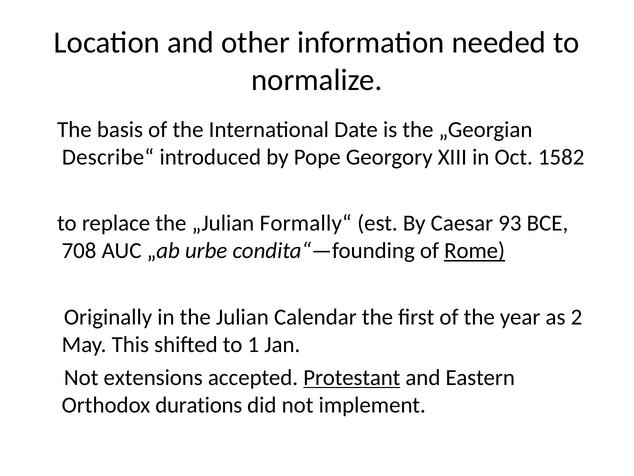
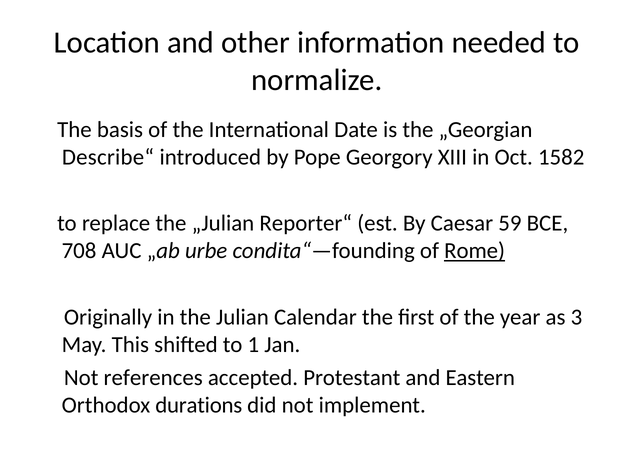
Formally“: Formally“ -> Reporter“
93: 93 -> 59
2: 2 -> 3
extensions: extensions -> references
Protestant underline: present -> none
